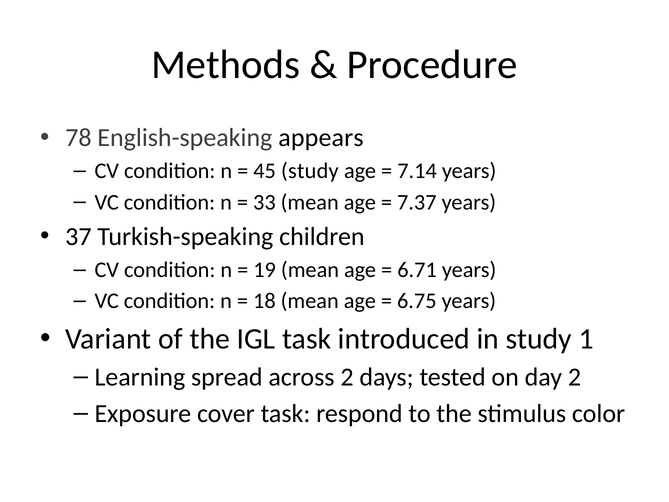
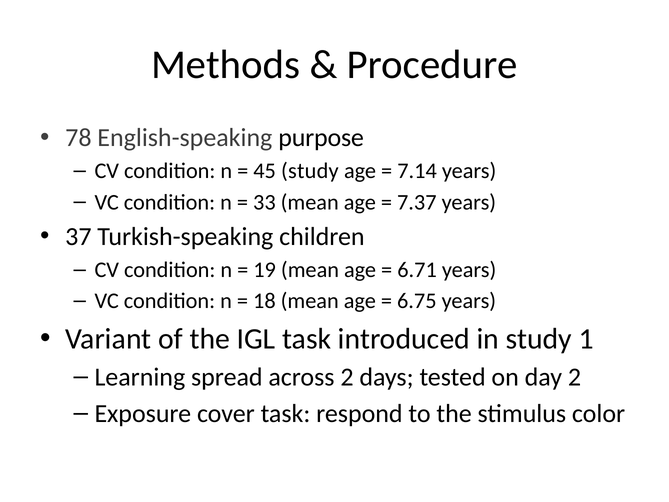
appears: appears -> purpose
